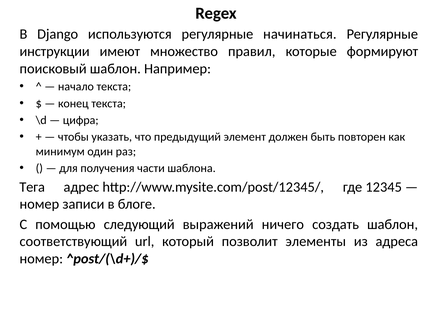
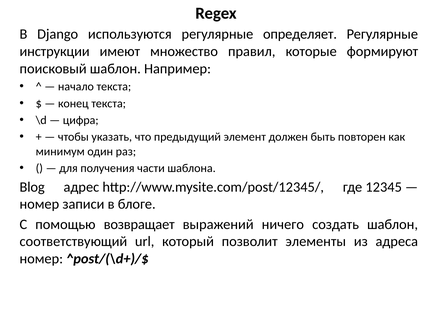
начинаться: начинаться -> определяет
Тега: Тега -> Blog
следующий: следующий -> возвращает
